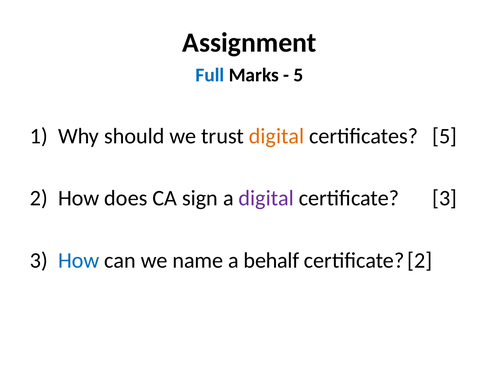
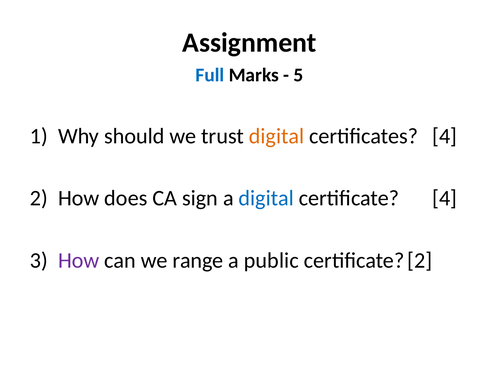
certificates 5: 5 -> 4
digital at (266, 198) colour: purple -> blue
certificate 3: 3 -> 4
How at (79, 260) colour: blue -> purple
name: name -> range
behalf: behalf -> public
